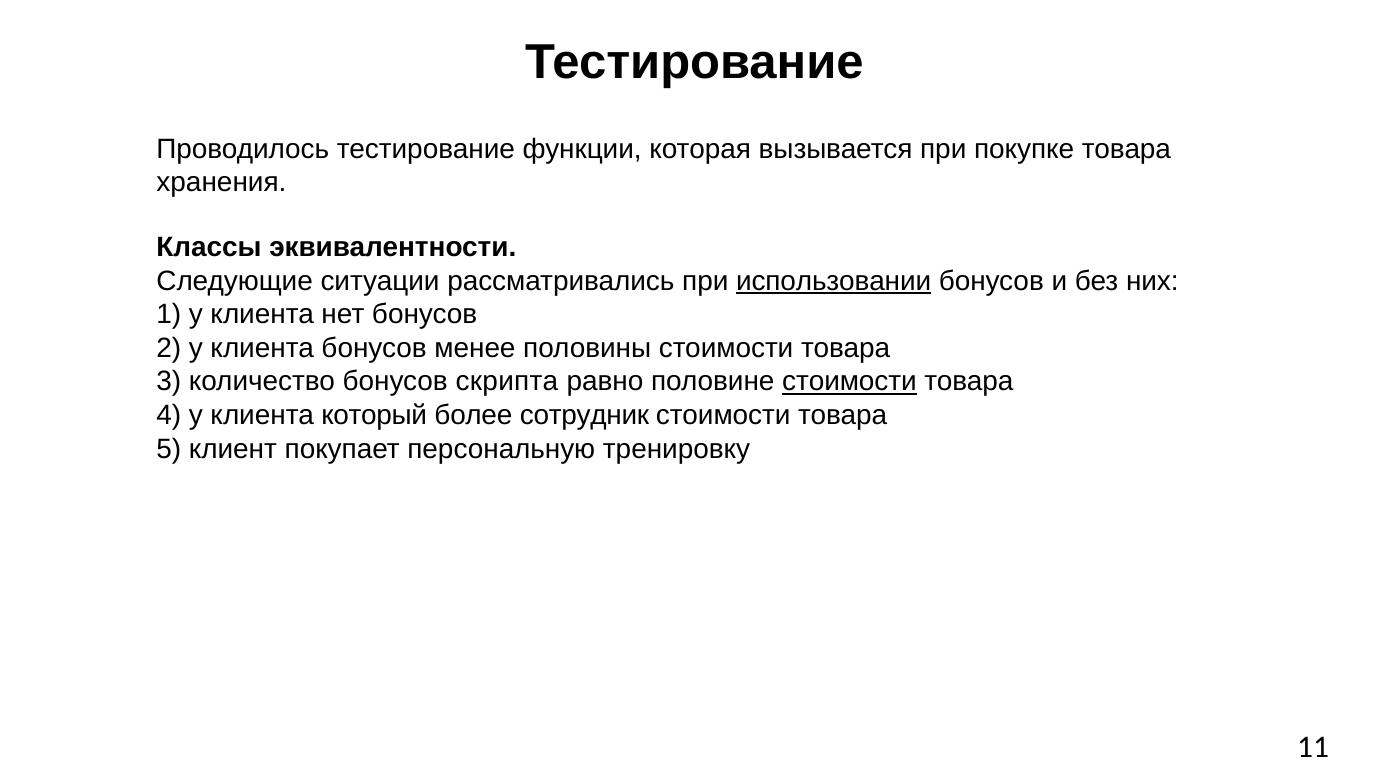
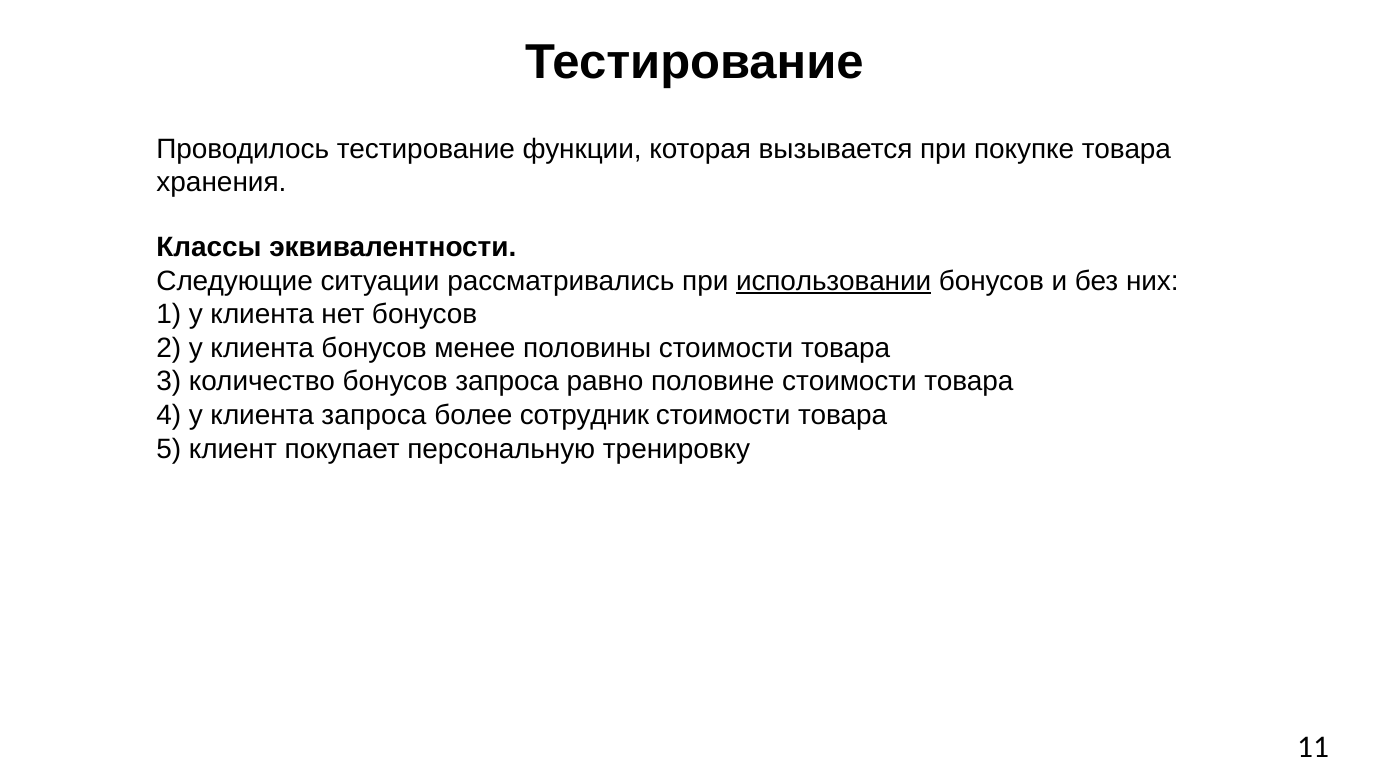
бонусов скрипта: скрипта -> запроса
стоимости at (849, 382) underline: present -> none
клиента который: который -> запроса
